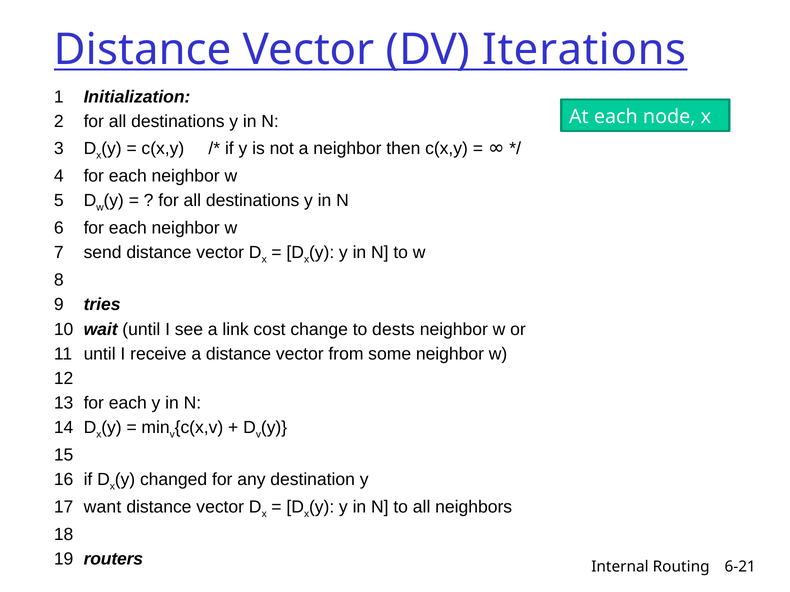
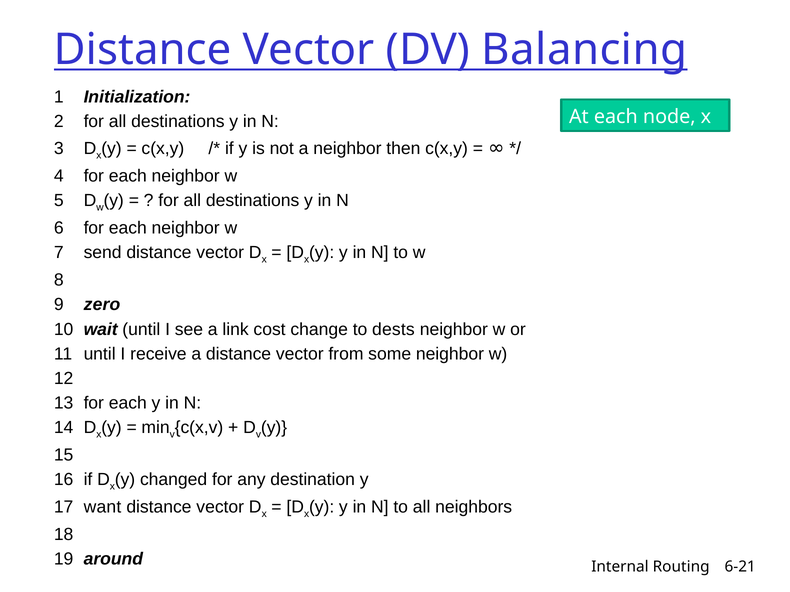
Iterations: Iterations -> Balancing
tries: tries -> zero
routers: routers -> around
